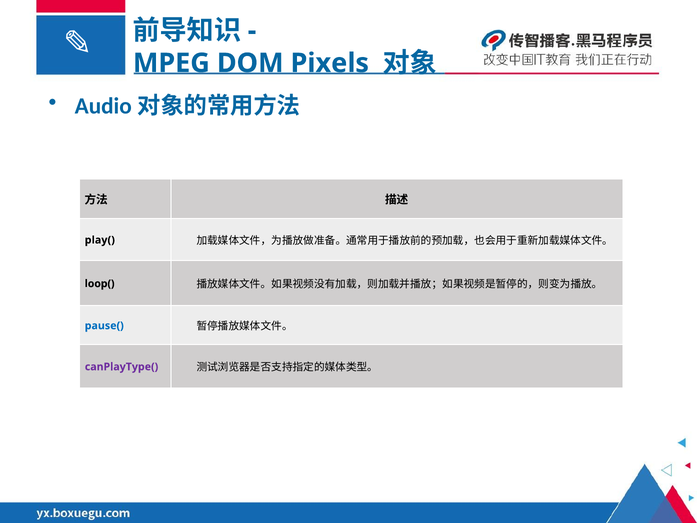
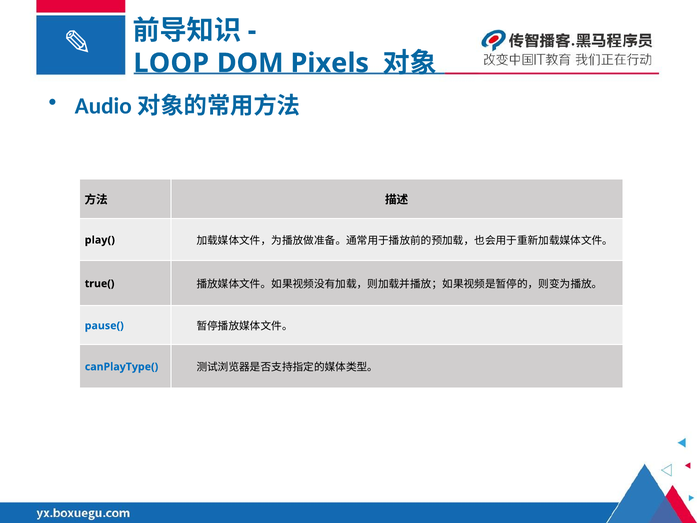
MPEG: MPEG -> LOOP
loop(: loop( -> true(
canPlayType( colour: purple -> blue
